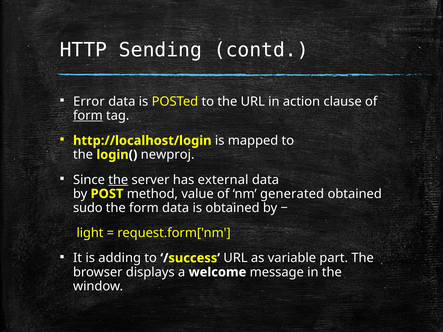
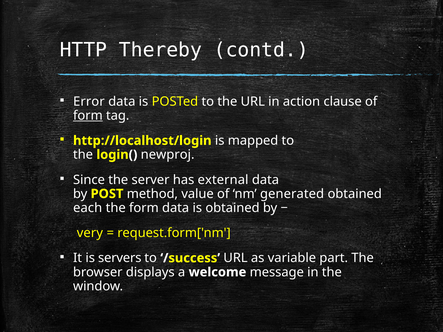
Sending: Sending -> Thereby
the at (118, 180) underline: present -> none
sudo: sudo -> each
light: light -> very
adding: adding -> servers
